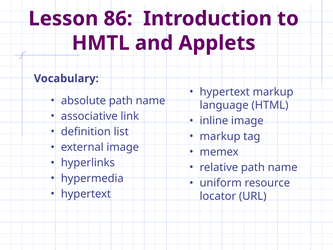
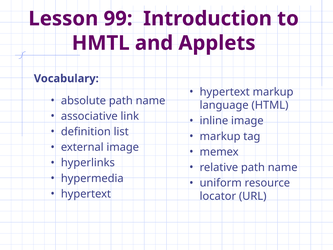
86: 86 -> 99
